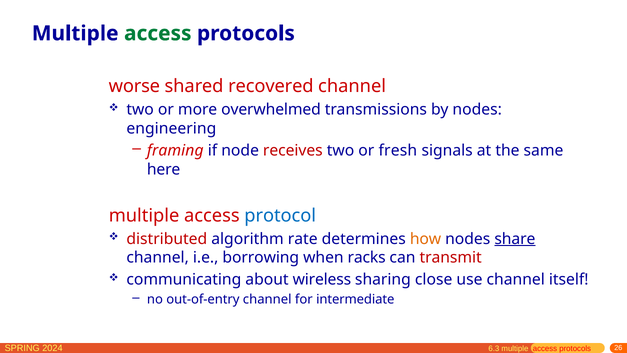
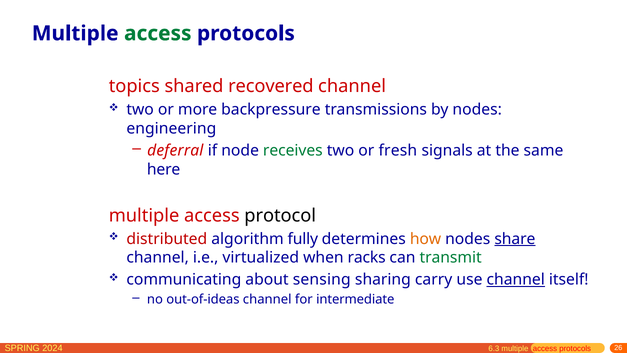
worse: worse -> topics
overwhelmed: overwhelmed -> backpressure
framing: framing -> deferral
receives colour: red -> green
protocol colour: blue -> black
rate: rate -> fully
borrowing: borrowing -> virtualized
transmit colour: red -> green
wireless: wireless -> sensing
close: close -> carry
channel at (516, 279) underline: none -> present
out-of-entry: out-of-entry -> out-of-ideas
